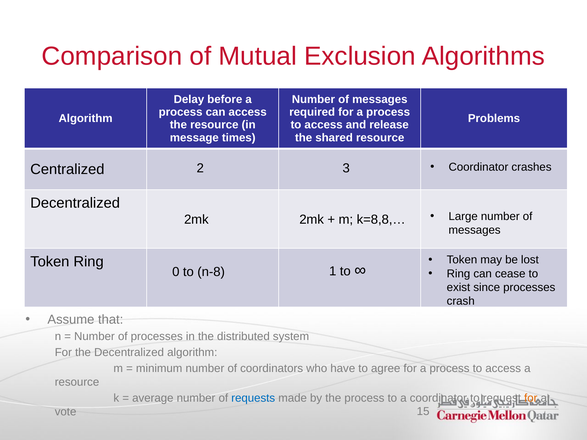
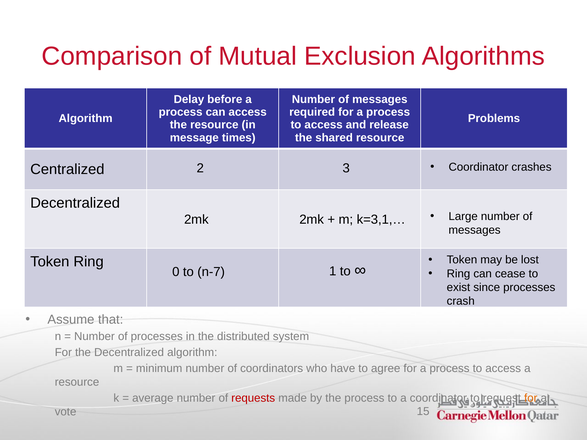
k=8,8,…: k=8,8,… -> k=3,1,…
n-8: n-8 -> n-7
requests colour: blue -> red
